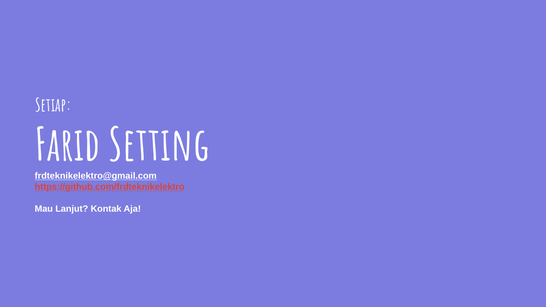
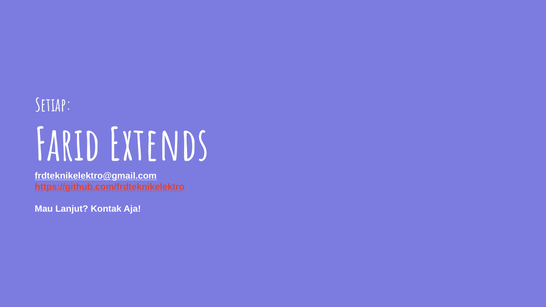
Setting: Setting -> Extends
